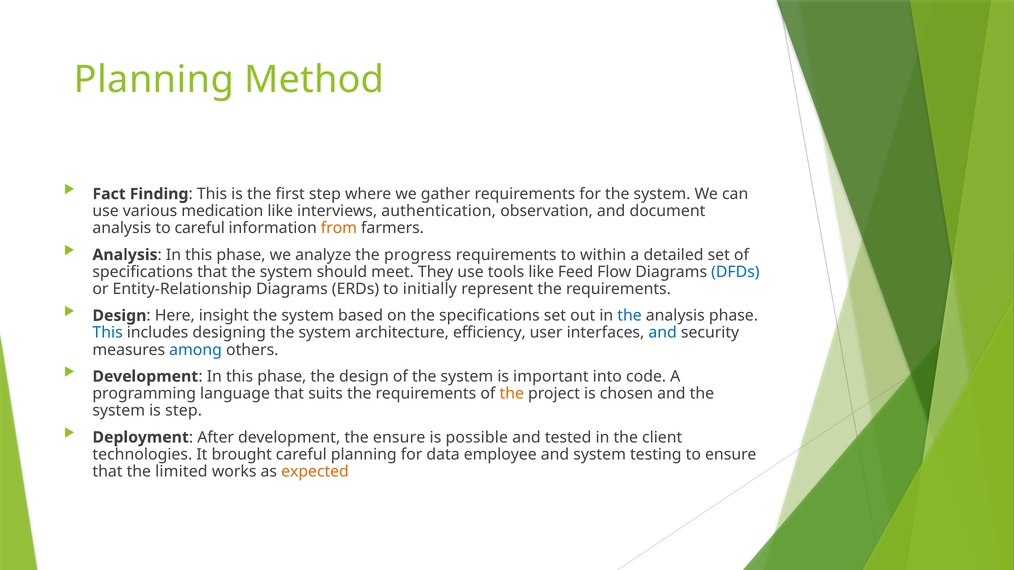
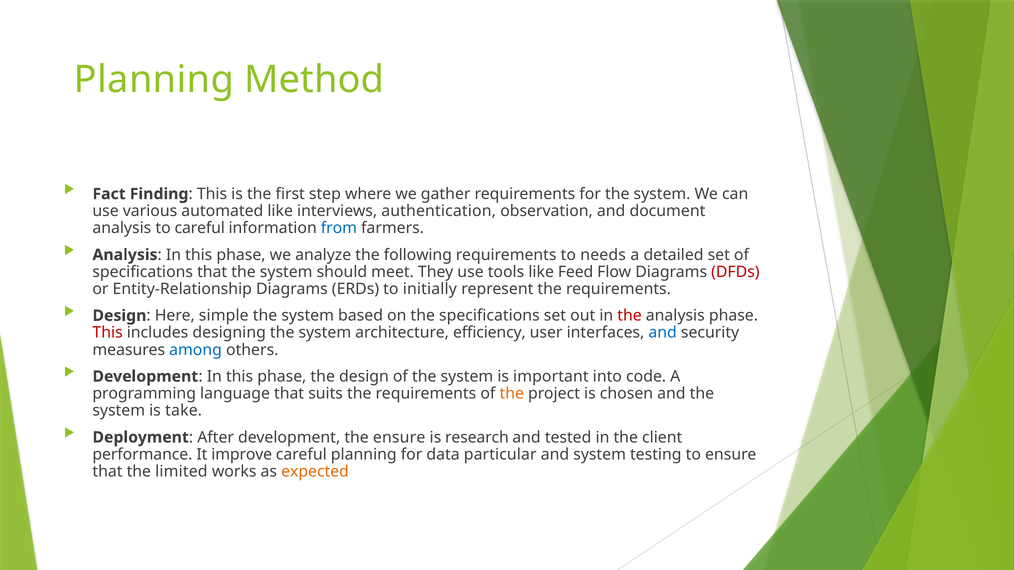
medication: medication -> automated
from colour: orange -> blue
progress: progress -> following
within: within -> needs
DFDs colour: blue -> red
insight: insight -> simple
the at (630, 316) colour: blue -> red
This at (108, 333) colour: blue -> red
is step: step -> take
possible: possible -> research
technologies: technologies -> performance
brought: brought -> improve
employee: employee -> particular
